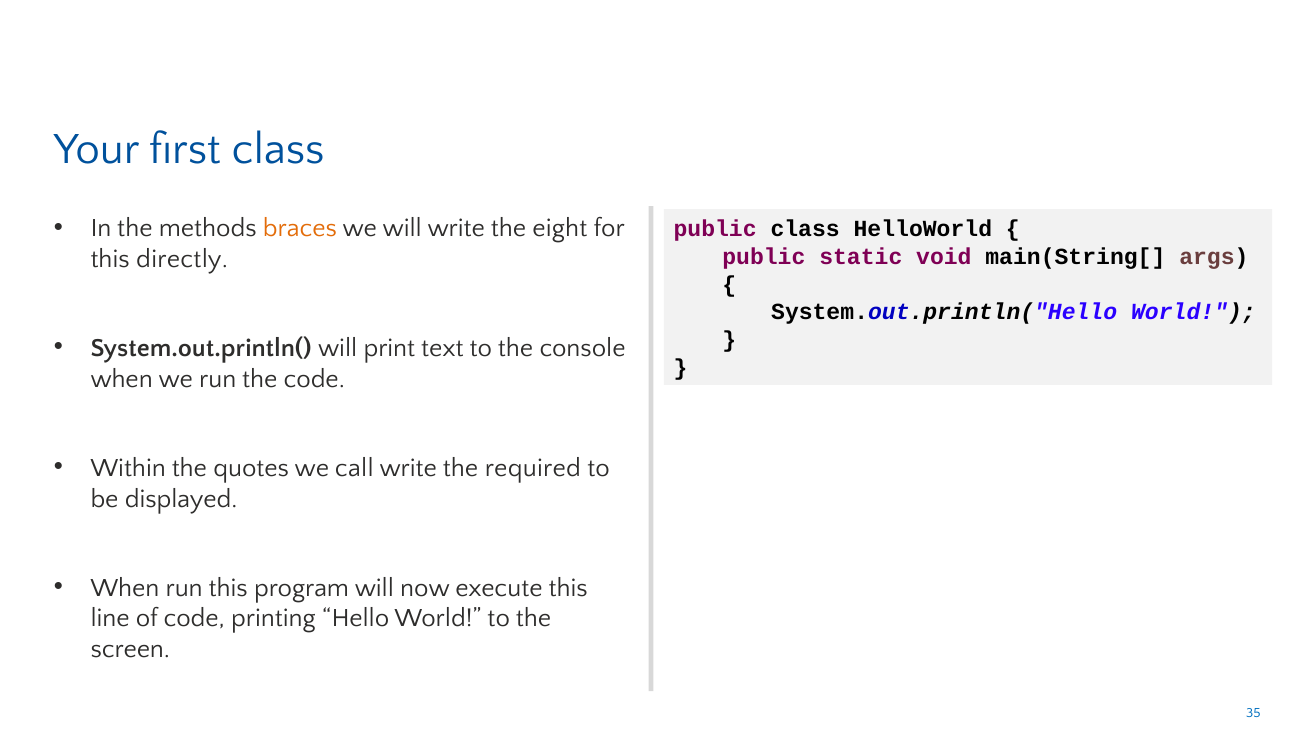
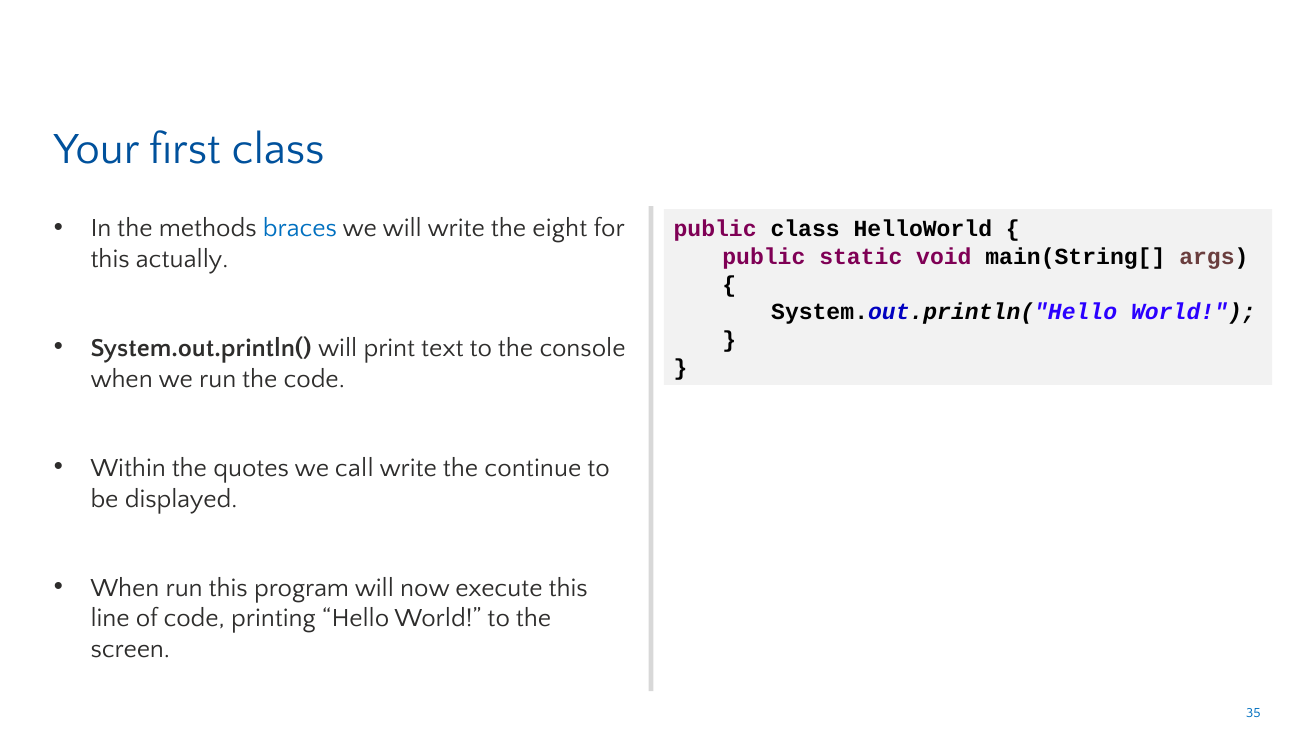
braces colour: orange -> blue
directly: directly -> actually
required: required -> continue
